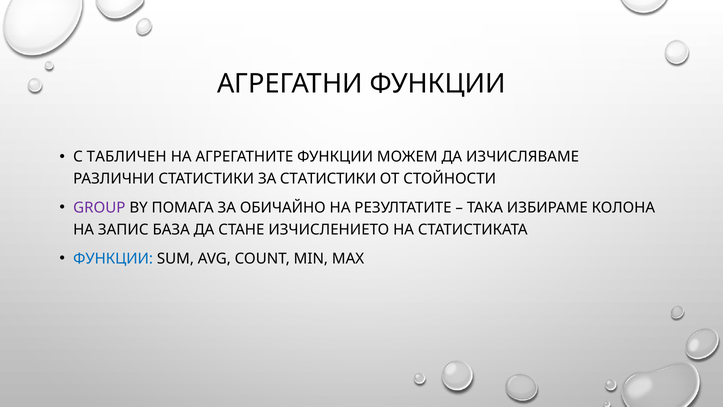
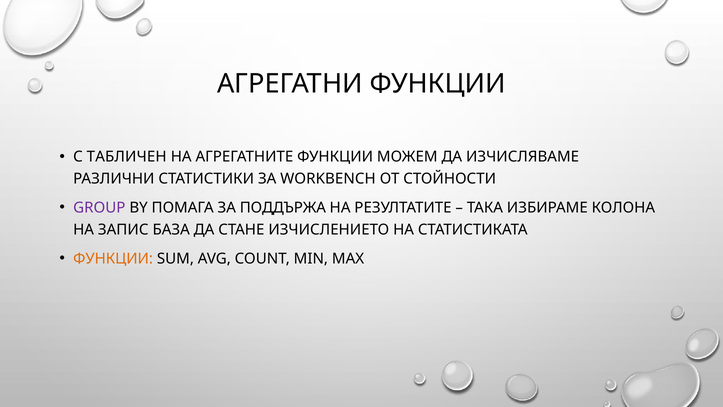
ЗА СТАТИСТИКИ: СТАТИСТИКИ -> WORKBENCH
ОБИЧАЙНО: ОБИЧАЙНО -> ПОДДЪРЖА
ФУНКЦИИ at (113, 259) colour: blue -> orange
